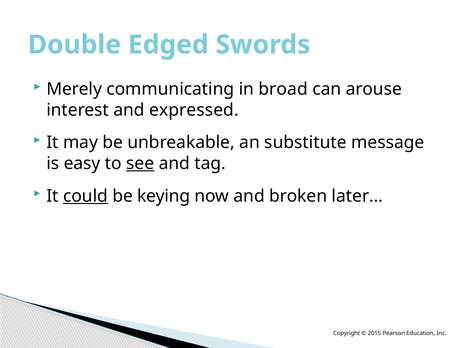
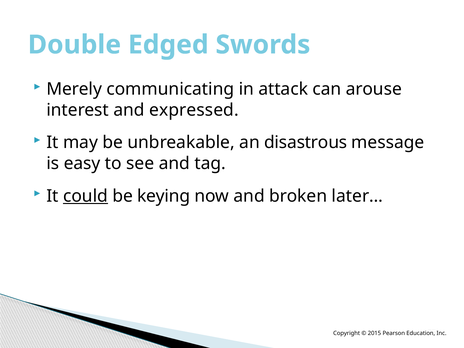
broad: broad -> attack
substitute: substitute -> disastrous
see underline: present -> none
